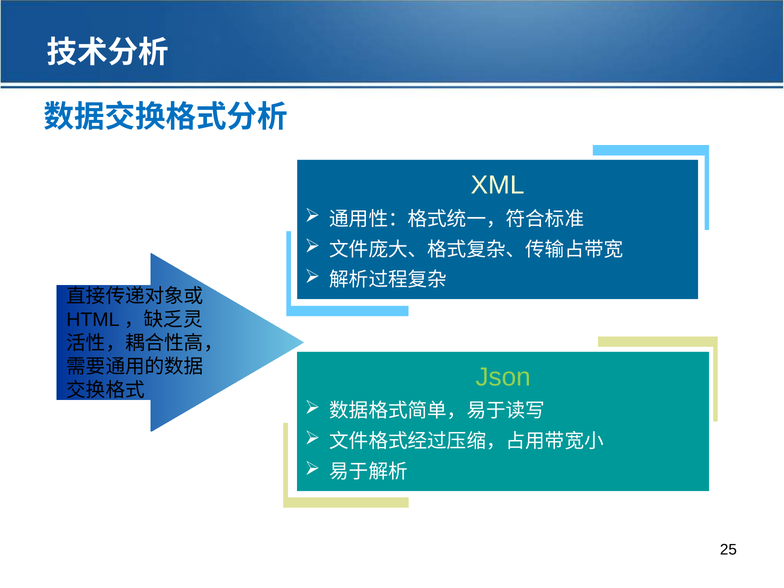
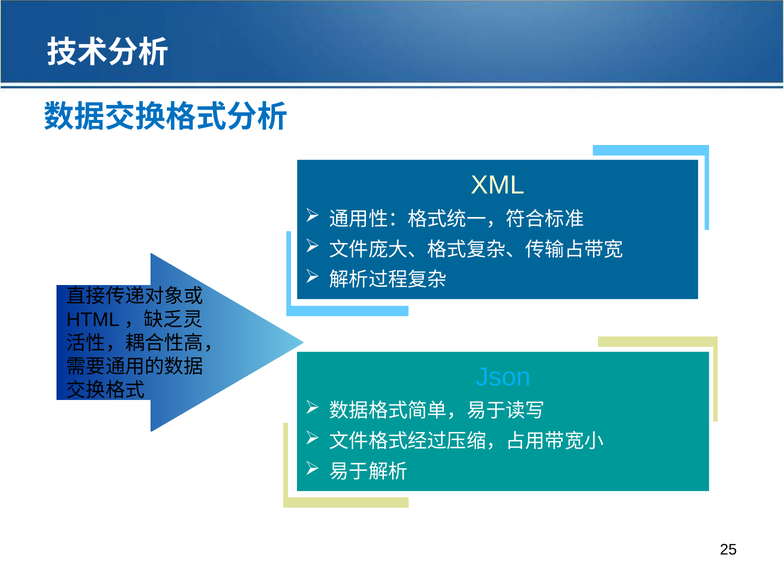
Json colour: light green -> light blue
